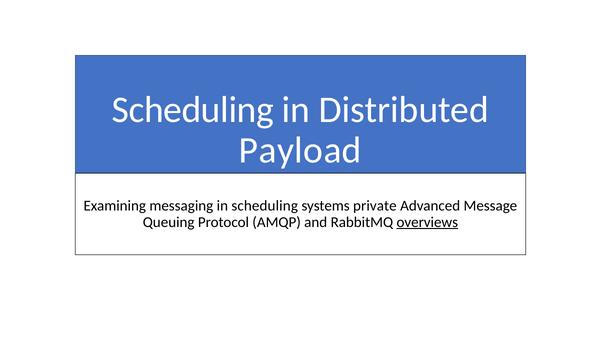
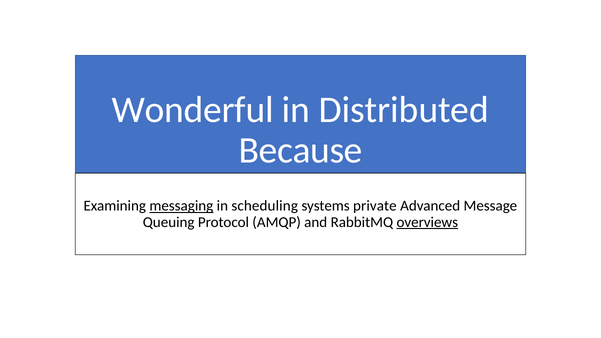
Scheduling at (193, 110): Scheduling -> Wonderful
Payload: Payload -> Because
messaging underline: none -> present
